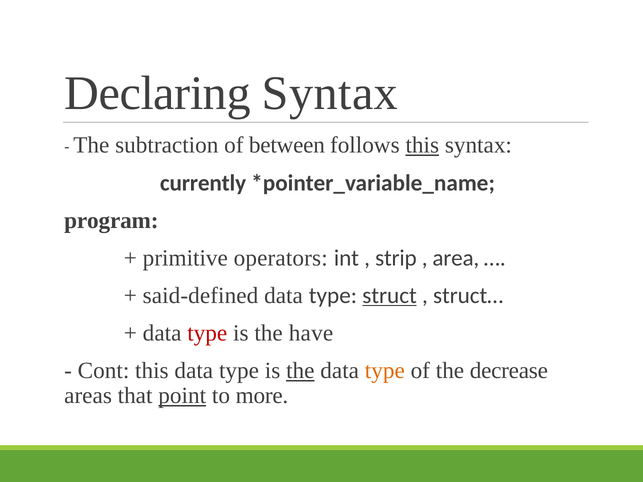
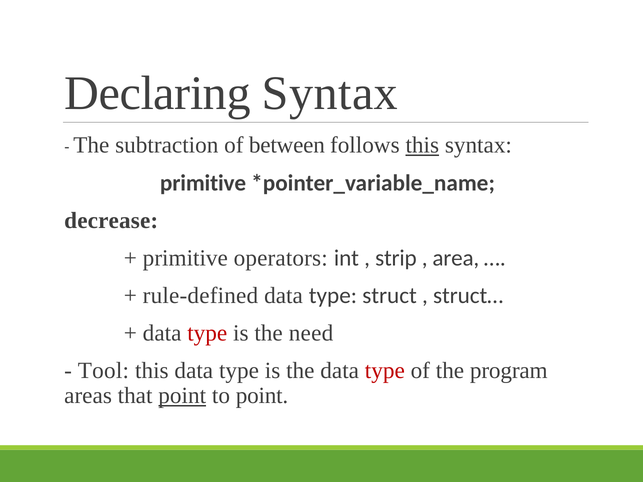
currently at (203, 183): currently -> primitive
program: program -> decrease
said-defined: said-defined -> rule-defined
struct underline: present -> none
have: have -> need
Cont: Cont -> Tool
the at (300, 371) underline: present -> none
type at (385, 371) colour: orange -> red
decrease: decrease -> program
to more: more -> point
